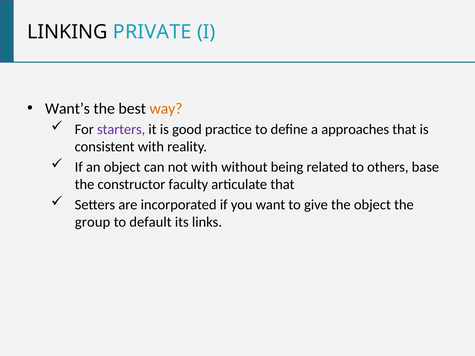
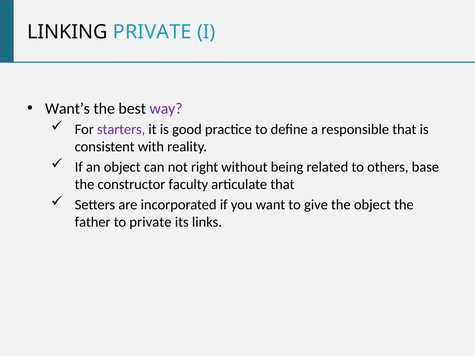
way colour: orange -> purple
approaches: approaches -> responsible
not with: with -> right
group: group -> father
to default: default -> private
